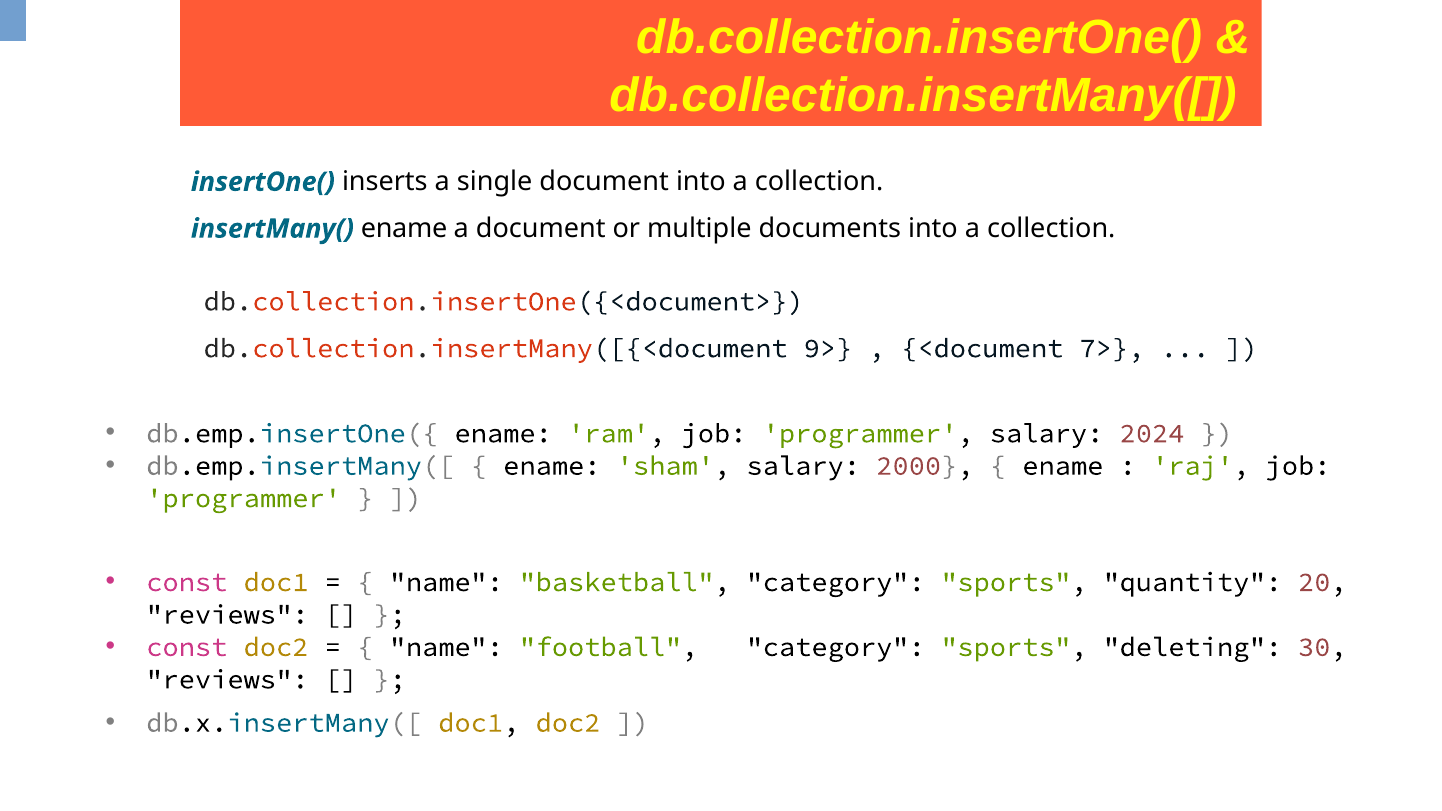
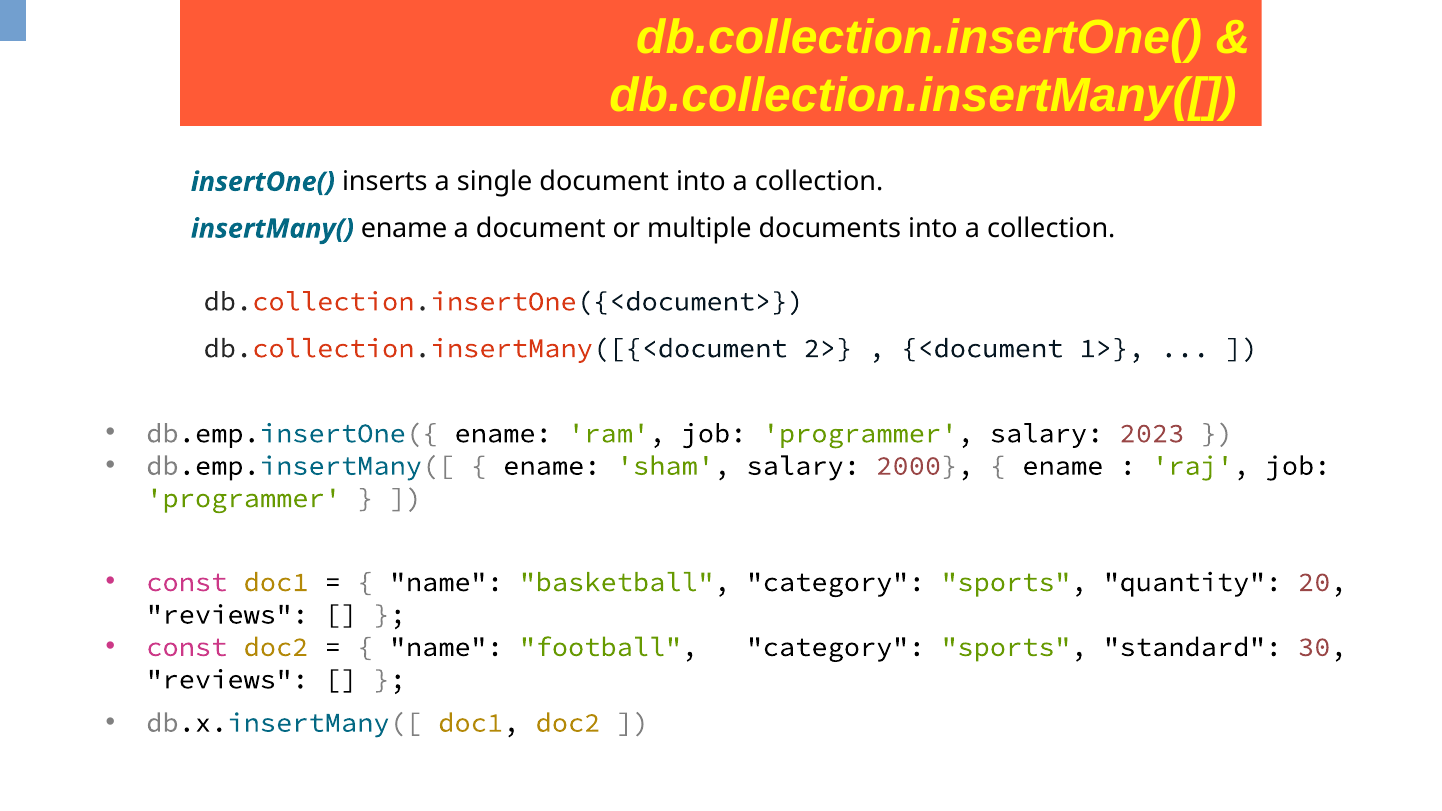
9>: 9> -> 2>
7>: 7> -> 1>
2024: 2024 -> 2023
deleting: deleting -> standard
